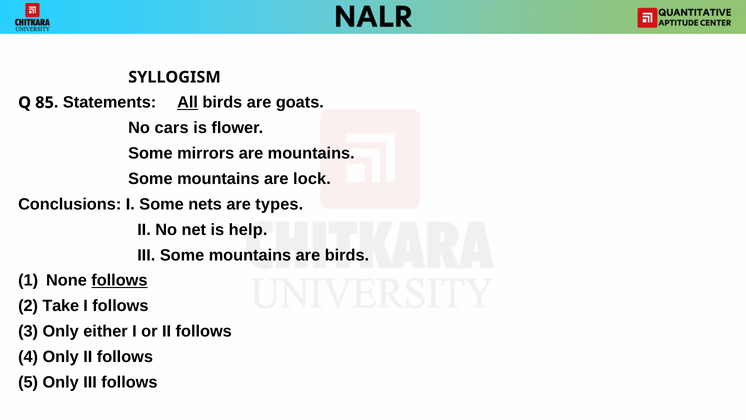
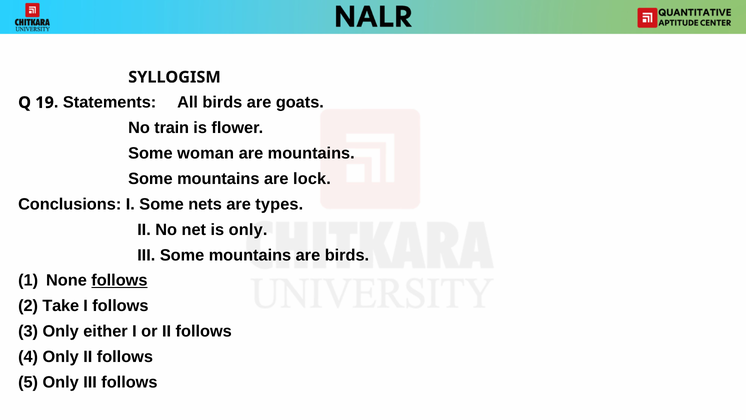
85: 85 -> 19
All underline: present -> none
cars: cars -> train
mirrors: mirrors -> woman
is help: help -> only
